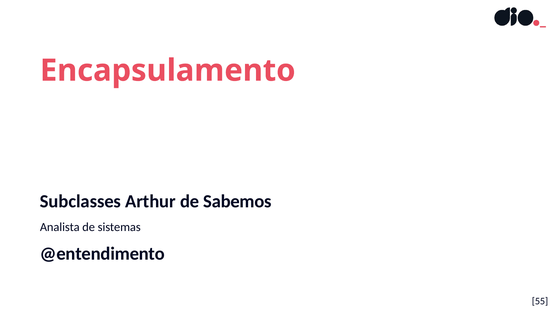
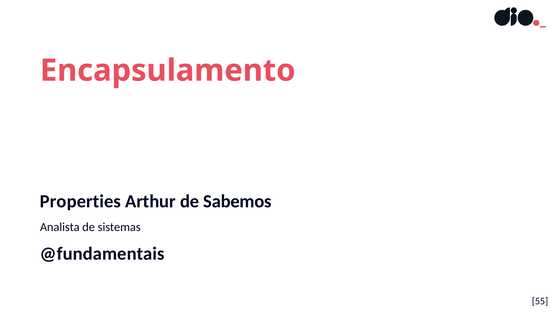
Subclasses: Subclasses -> Properties
@entendimento: @entendimento -> @fundamentais
